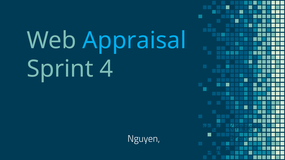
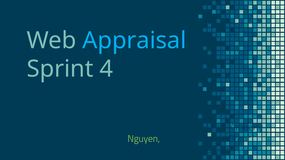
Nguyen colour: white -> light green
